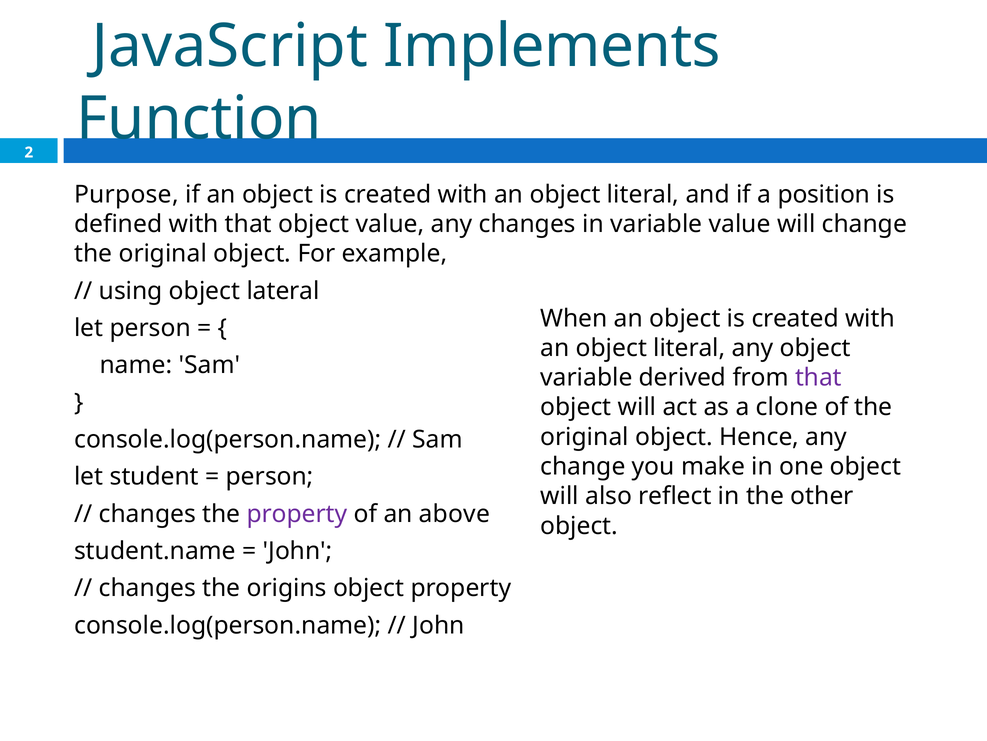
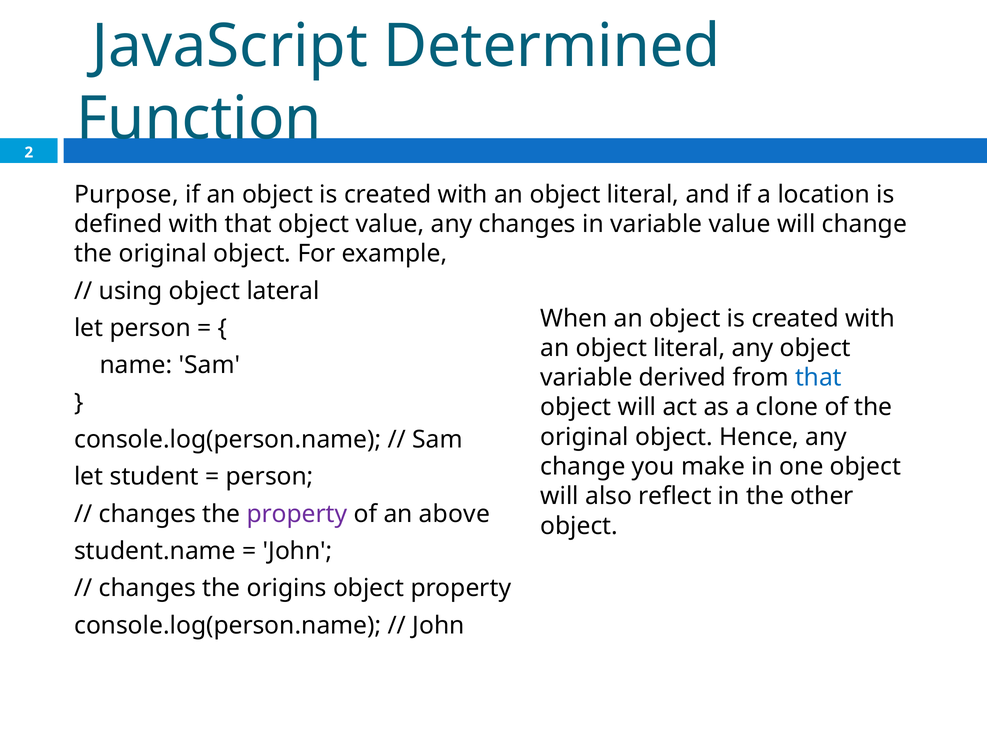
Implements: Implements -> Determined
position: position -> location
that at (818, 377) colour: purple -> blue
